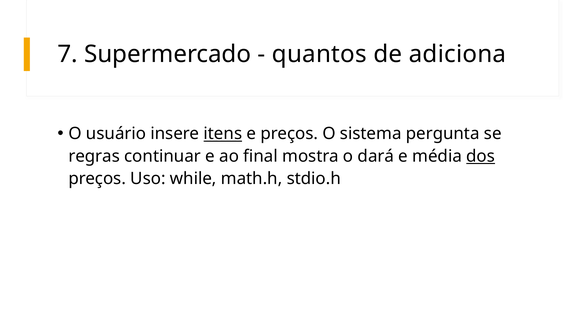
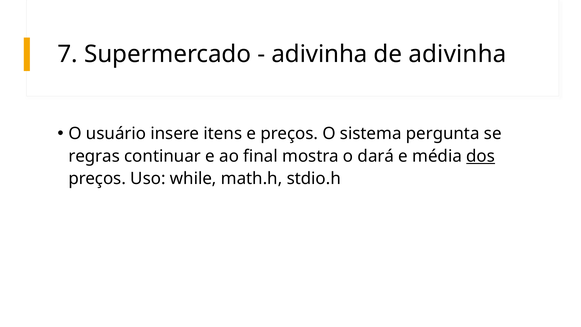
quantos at (319, 54): quantos -> adivinha
de adiciona: adiciona -> adivinha
itens underline: present -> none
